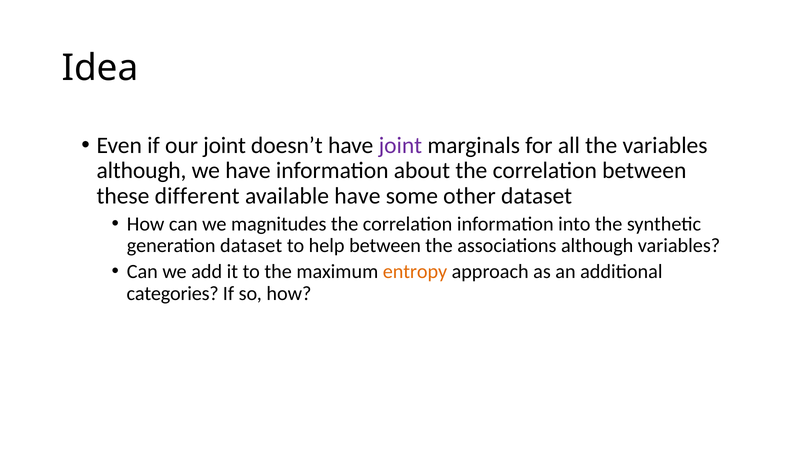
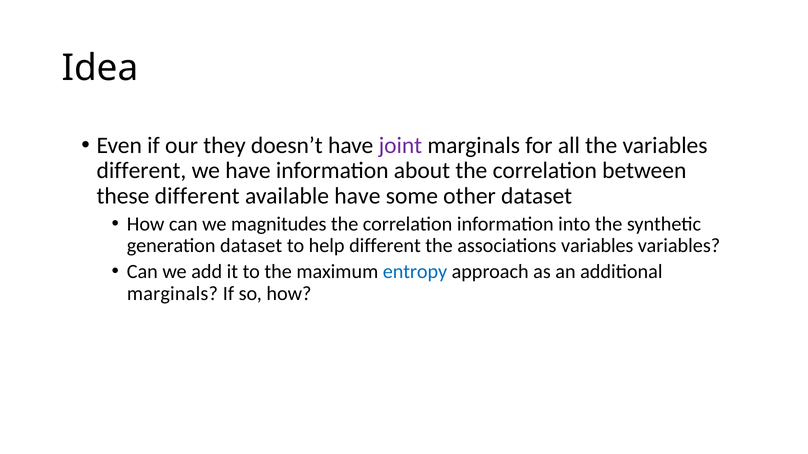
our joint: joint -> they
although at (142, 171): although -> different
help between: between -> different
associations although: although -> variables
entropy colour: orange -> blue
categories at (173, 294): categories -> marginals
